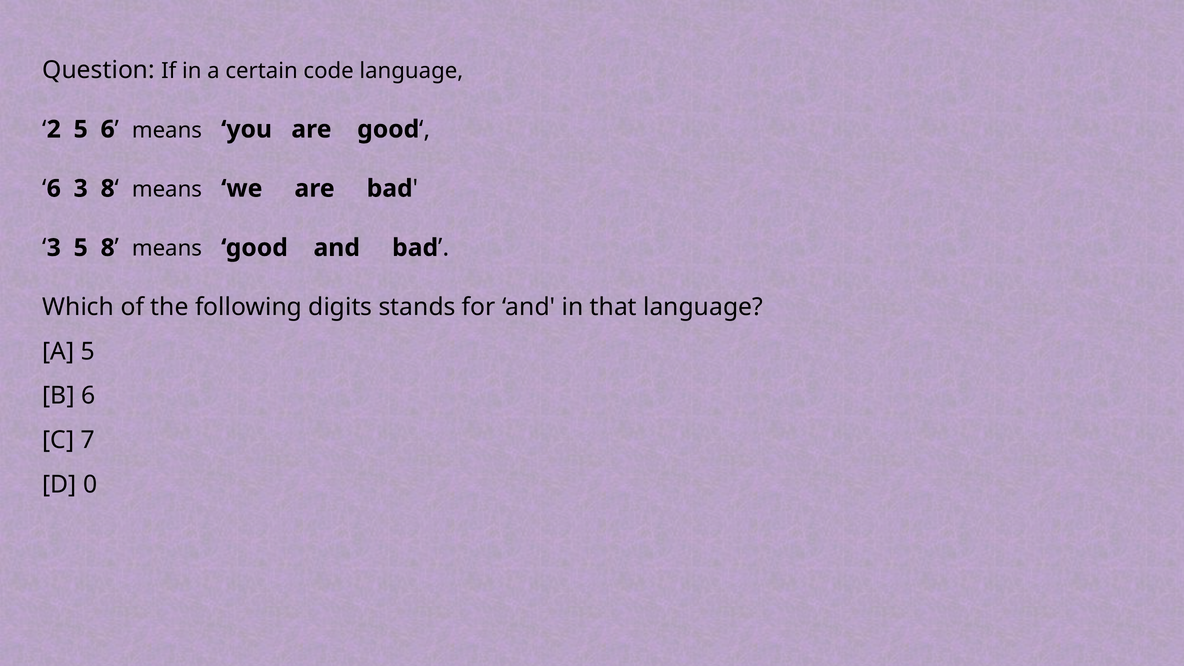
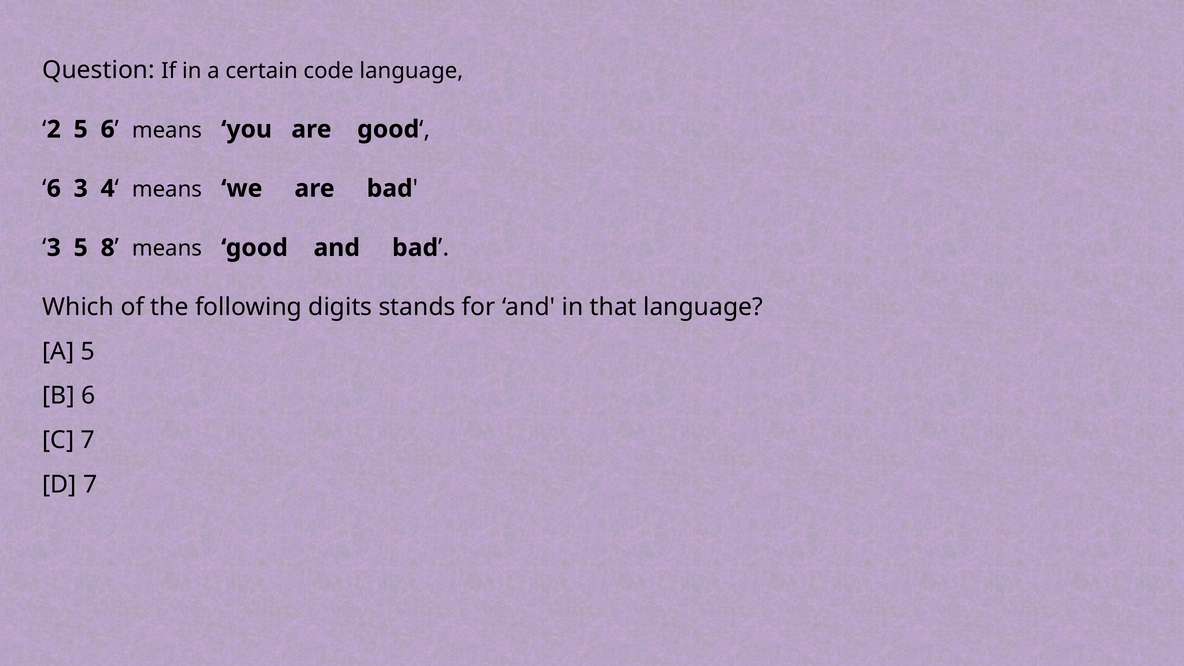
3 8: 8 -> 4
D 0: 0 -> 7
